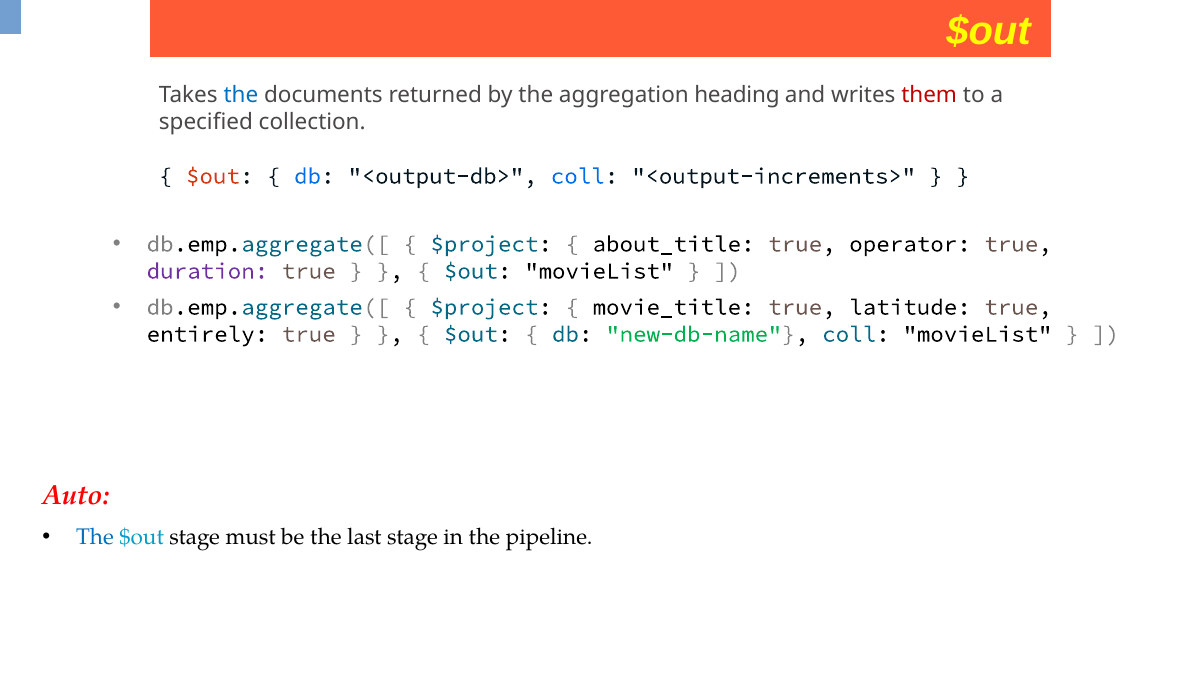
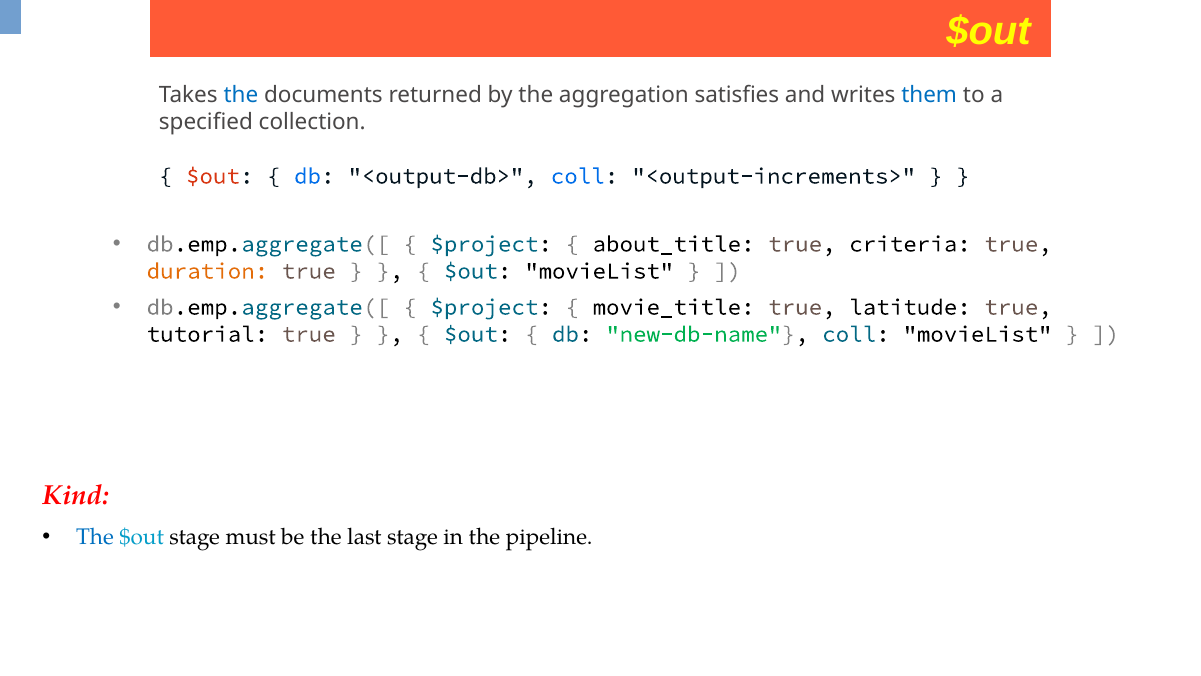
heading: heading -> satisfies
them colour: red -> blue
operator: operator -> criteria
duration colour: purple -> orange
entirely: entirely -> tutorial
Auto: Auto -> Kind
